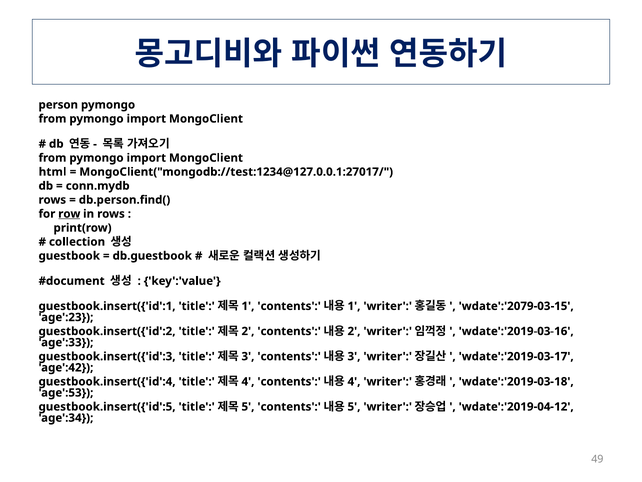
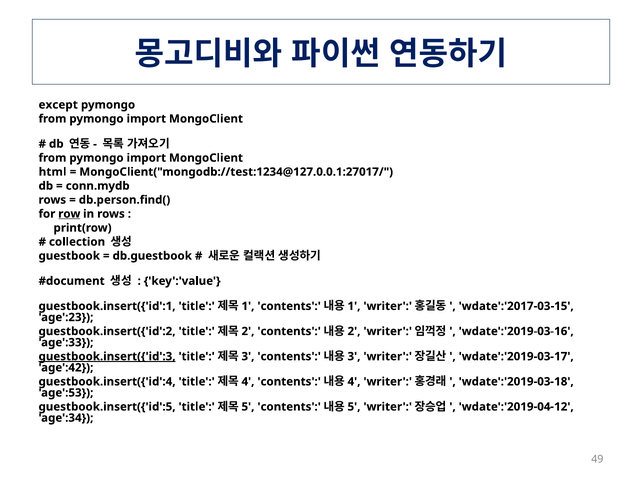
person: person -> except
wdate':'2079-03-15: wdate':'2079-03-15 -> wdate':'2017-03-15
guestbook.insert({'id':3 underline: none -> present
